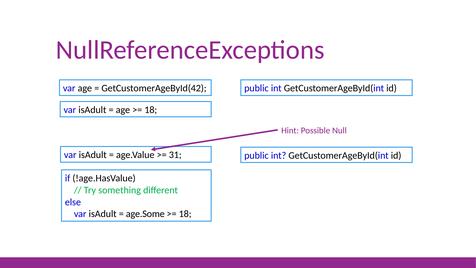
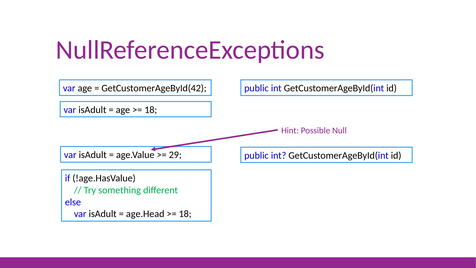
31: 31 -> 29
age.Some: age.Some -> age.Head
